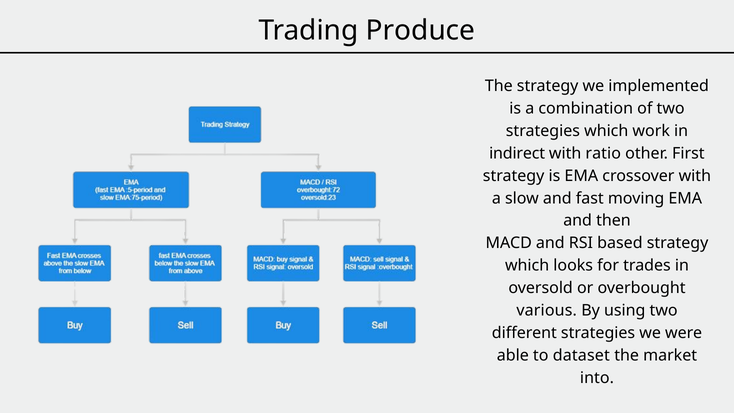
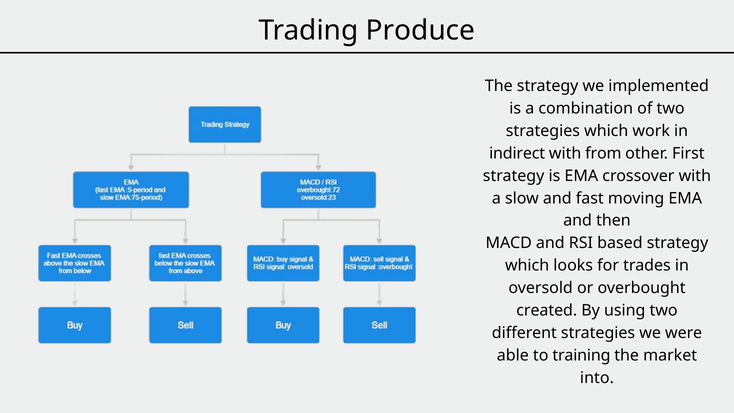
ratio: ratio -> from
various: various -> created
dataset: dataset -> training
